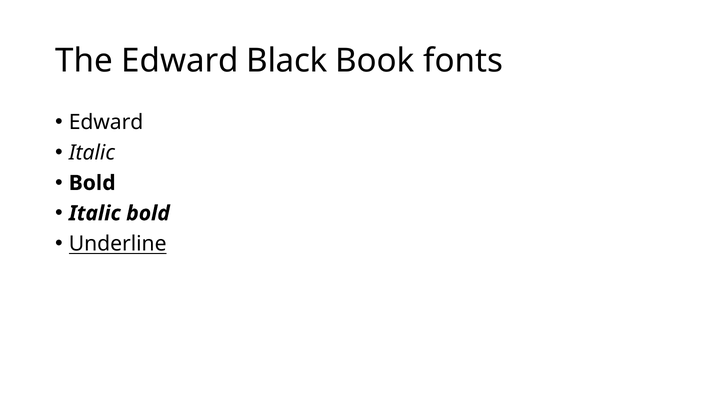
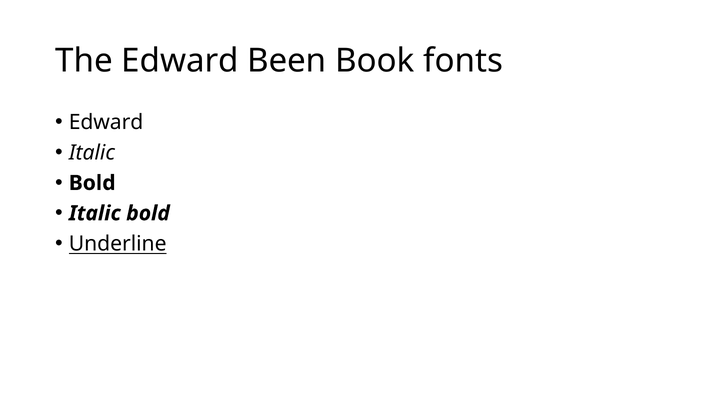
Black: Black -> Been
